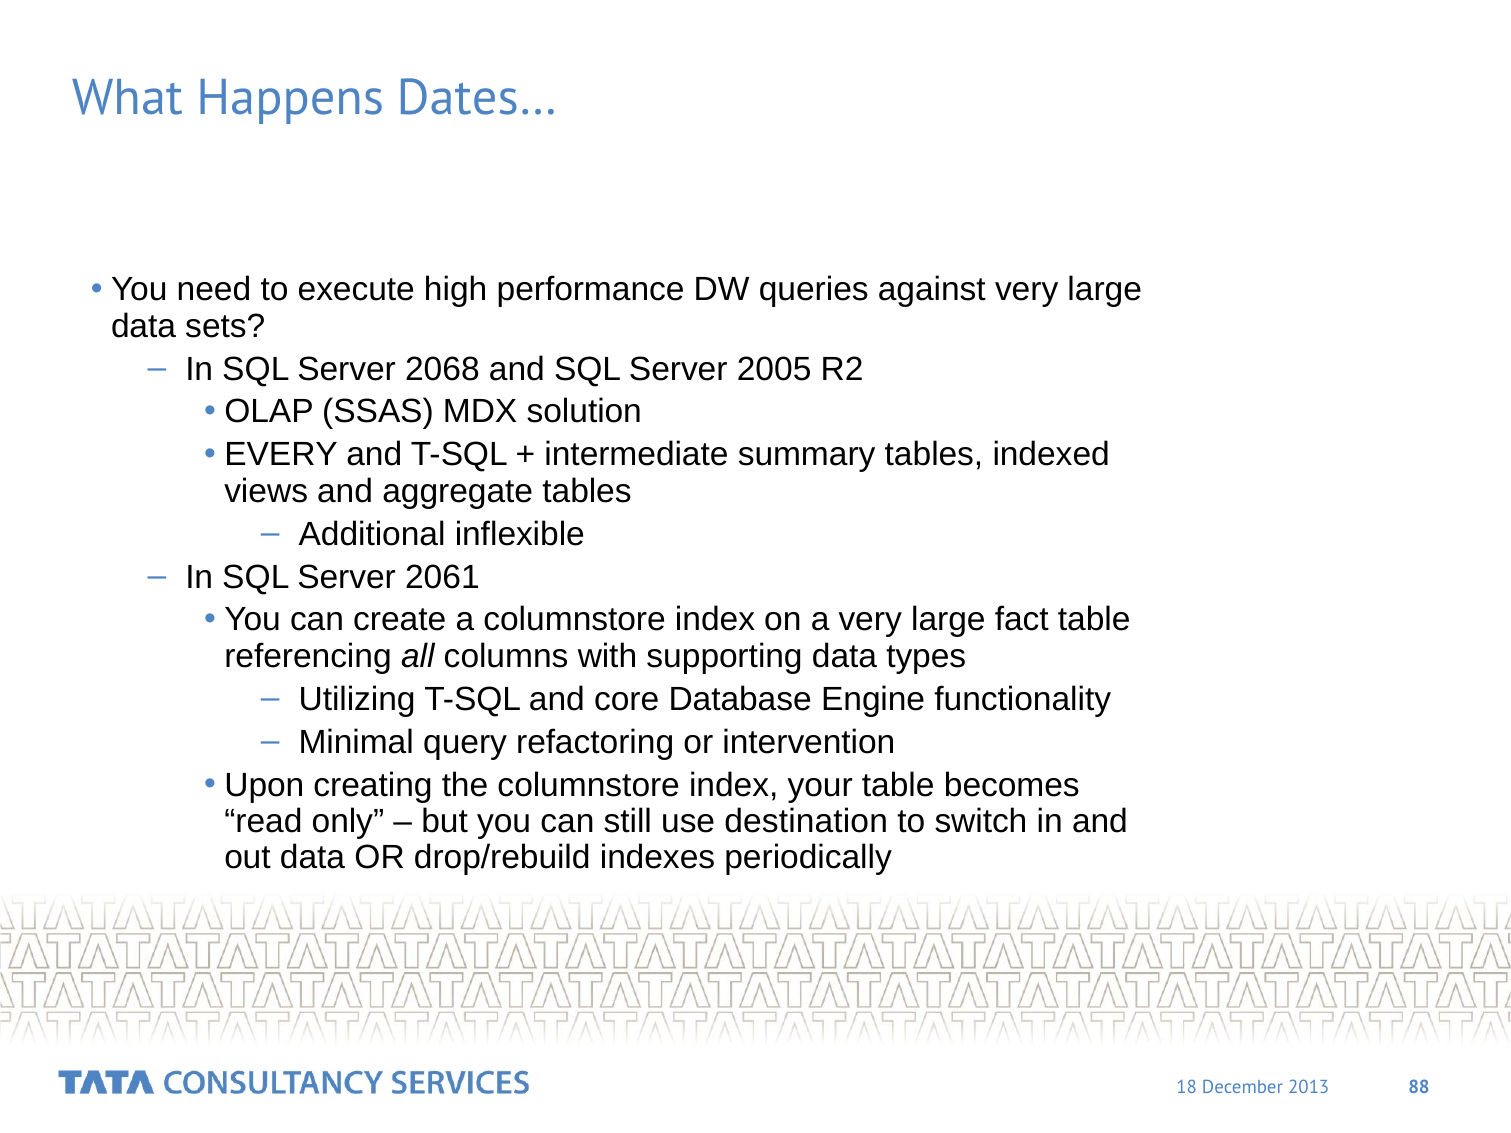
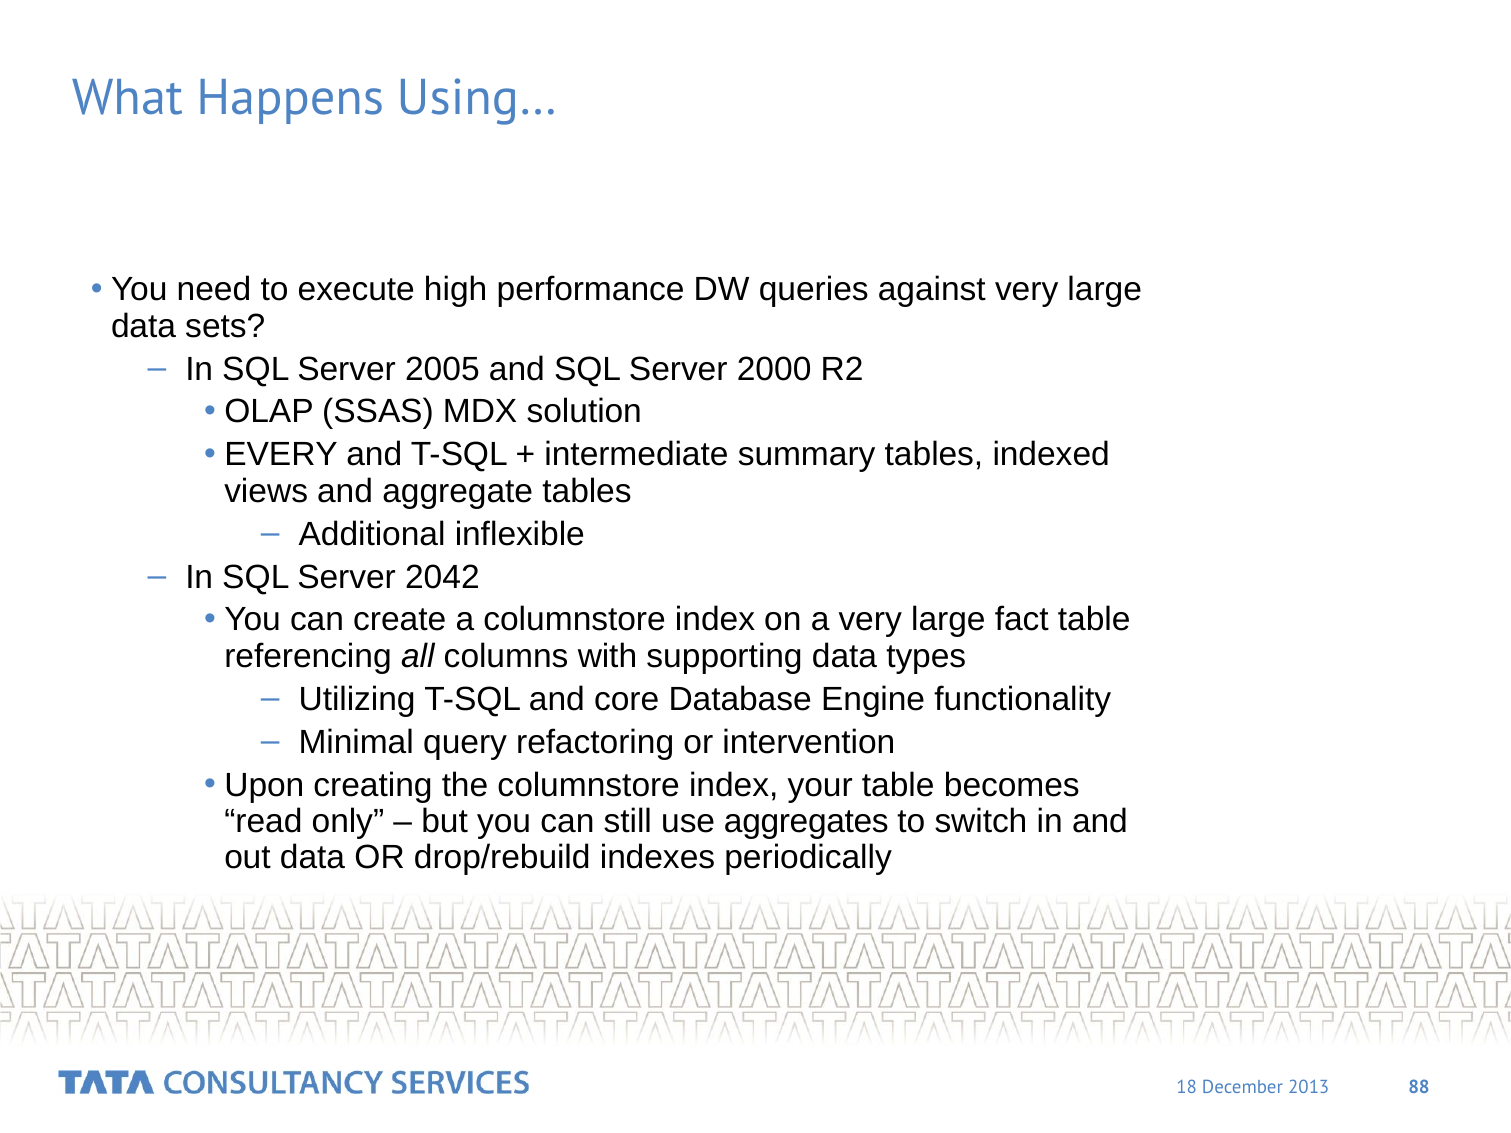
Dates…: Dates… -> Using…
2068: 2068 -> 2005
2005: 2005 -> 2000
2061: 2061 -> 2042
destination: destination -> aggregates
